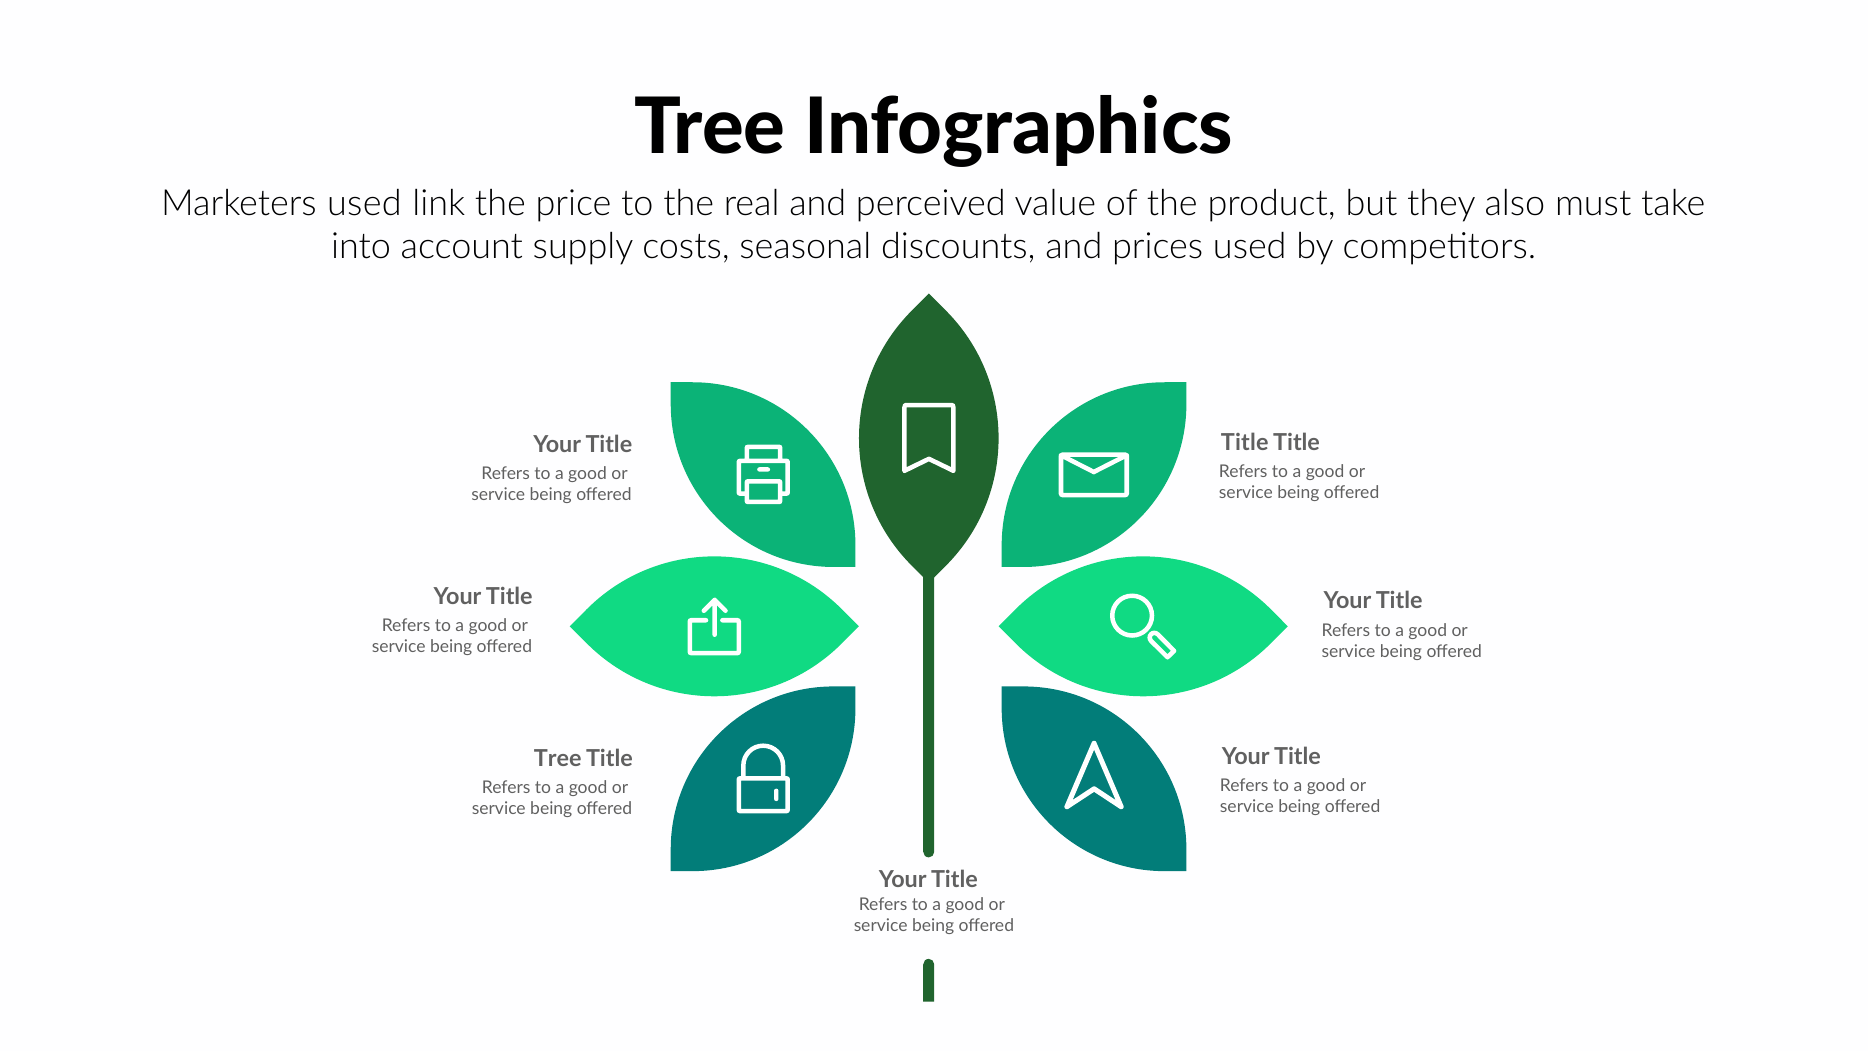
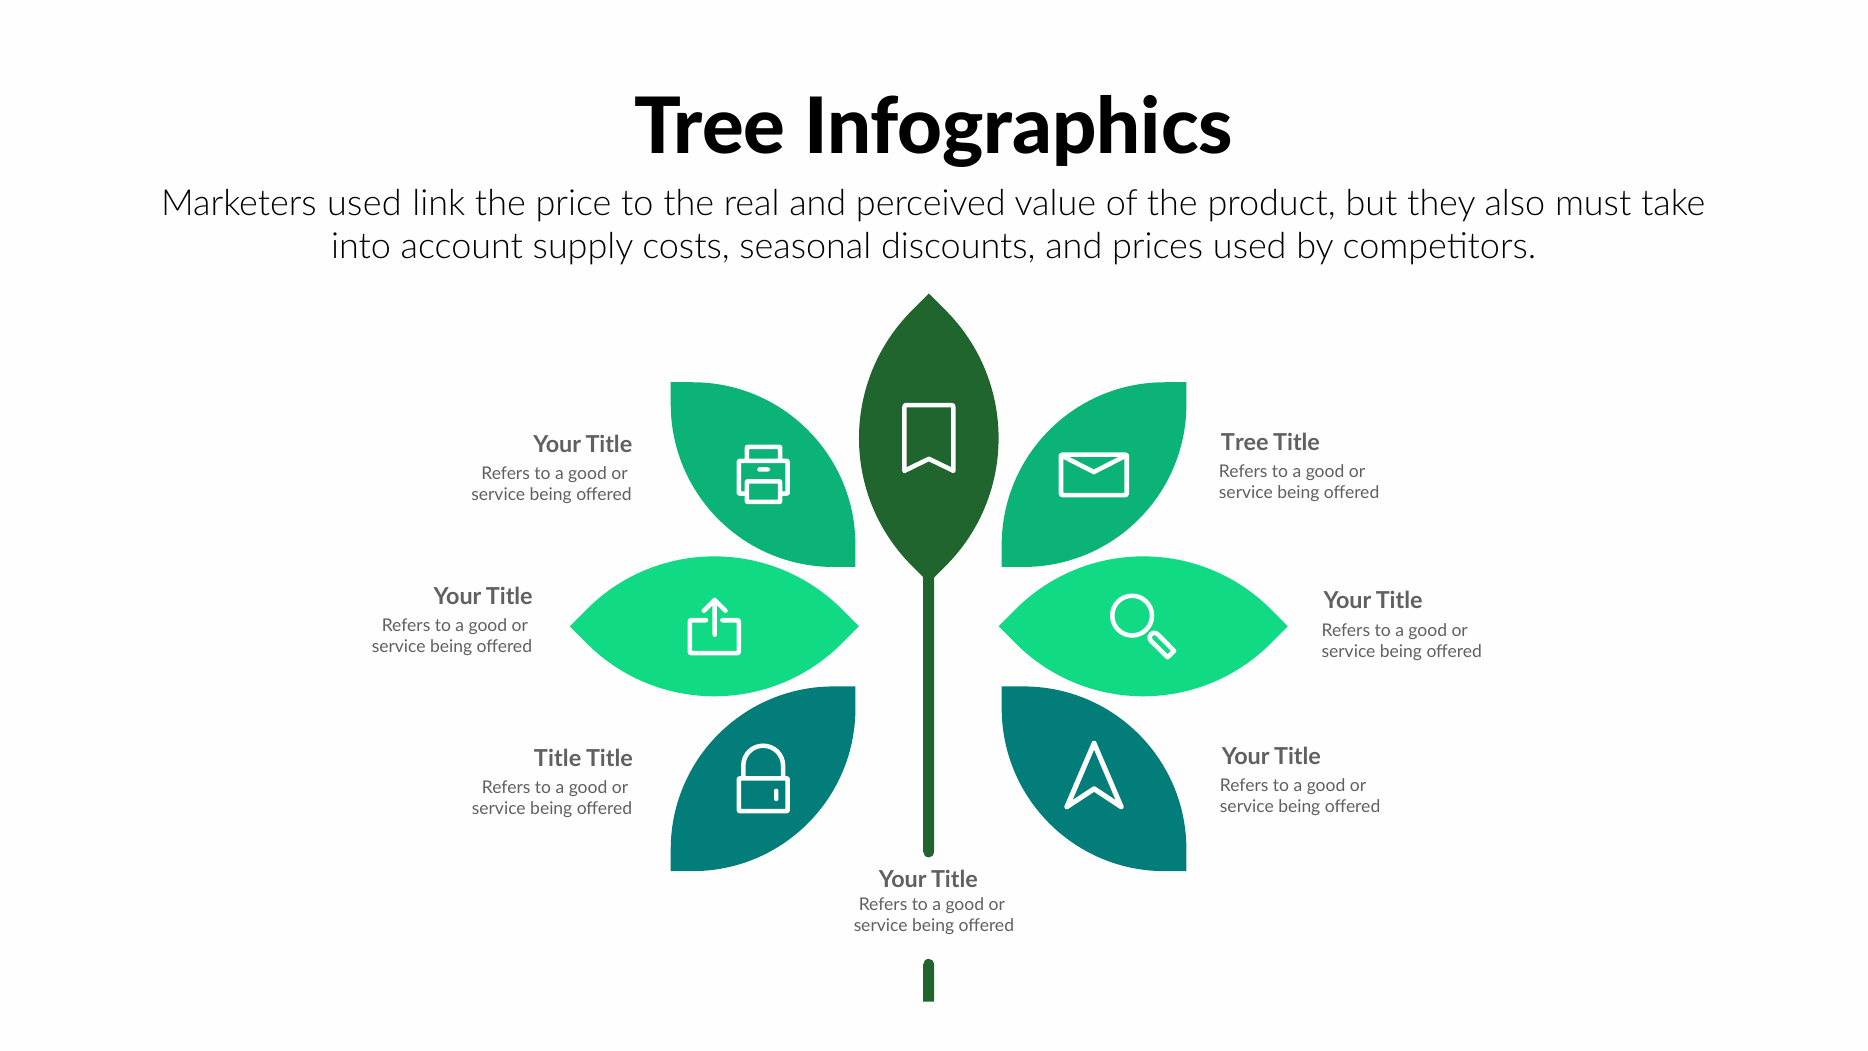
Title at (1245, 443): Title -> Tree
Tree at (558, 759): Tree -> Title
